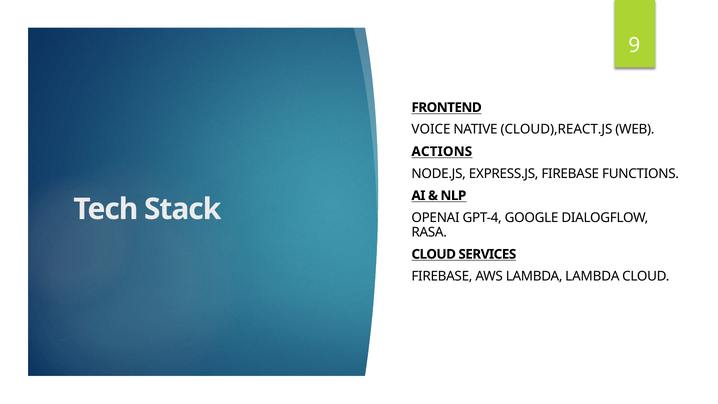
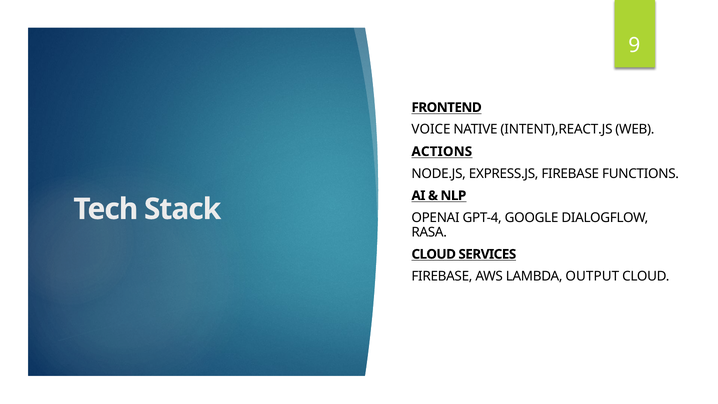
CLOUD),REACT.JS: CLOUD),REACT.JS -> INTENT),REACT.JS
LAMBDA LAMBDA: LAMBDA -> OUTPUT
